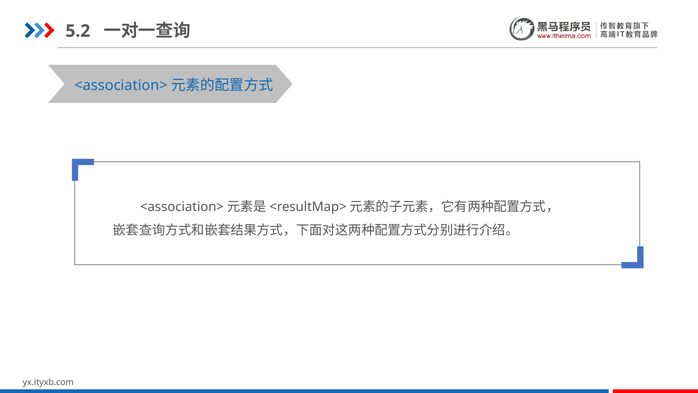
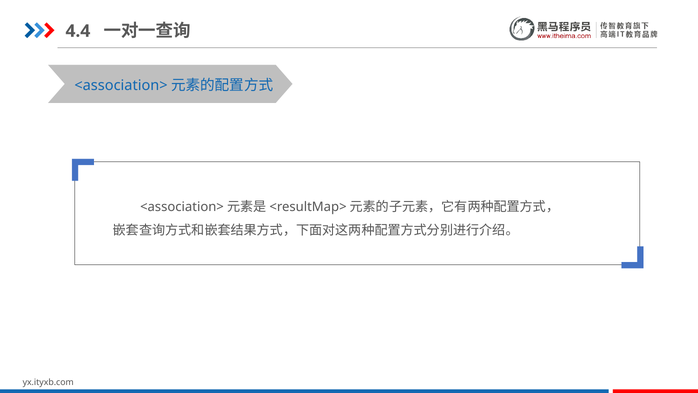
5.2: 5.2 -> 4.4
